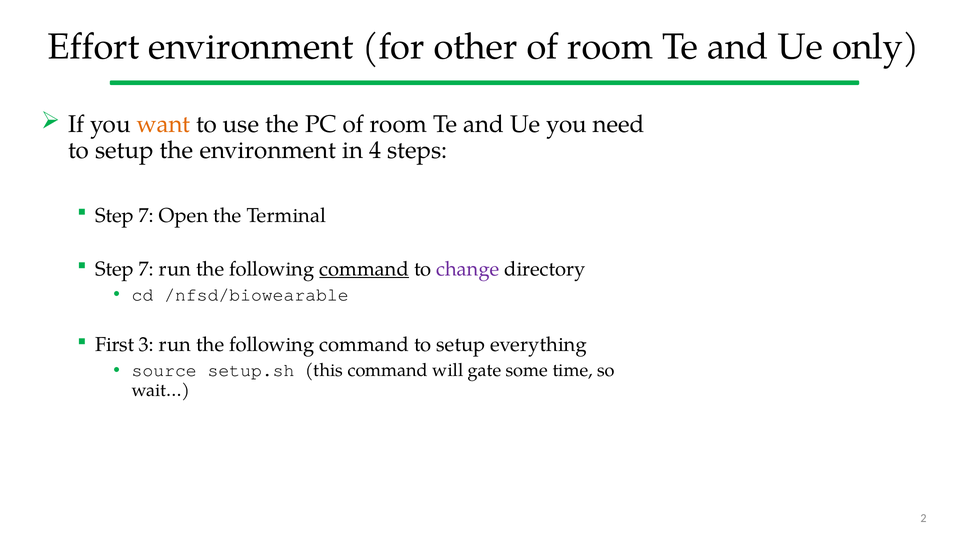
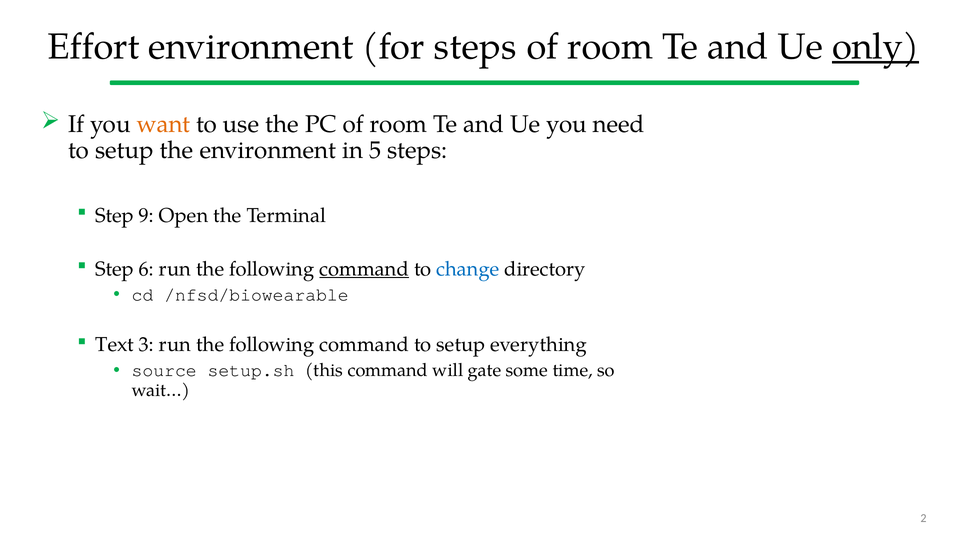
for other: other -> steps
only underline: none -> present
4: 4 -> 5
7 at (146, 215): 7 -> 9
7 at (146, 269): 7 -> 6
change colour: purple -> blue
First: First -> Text
